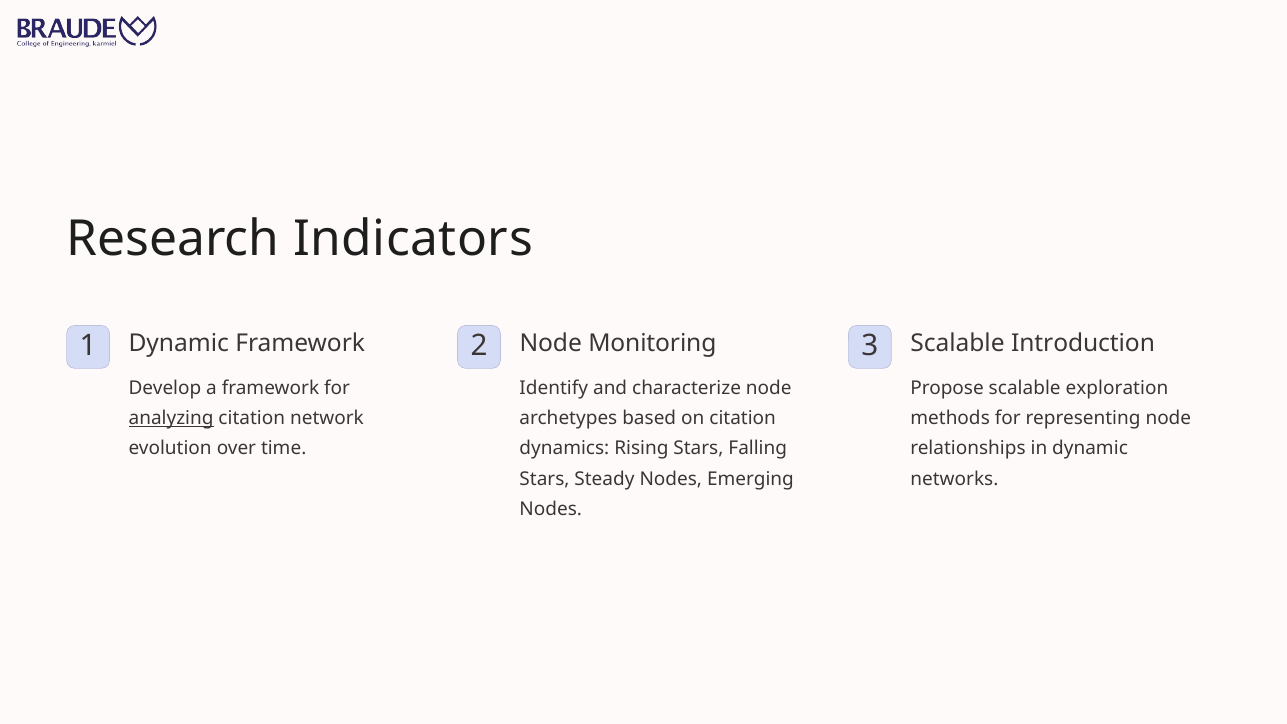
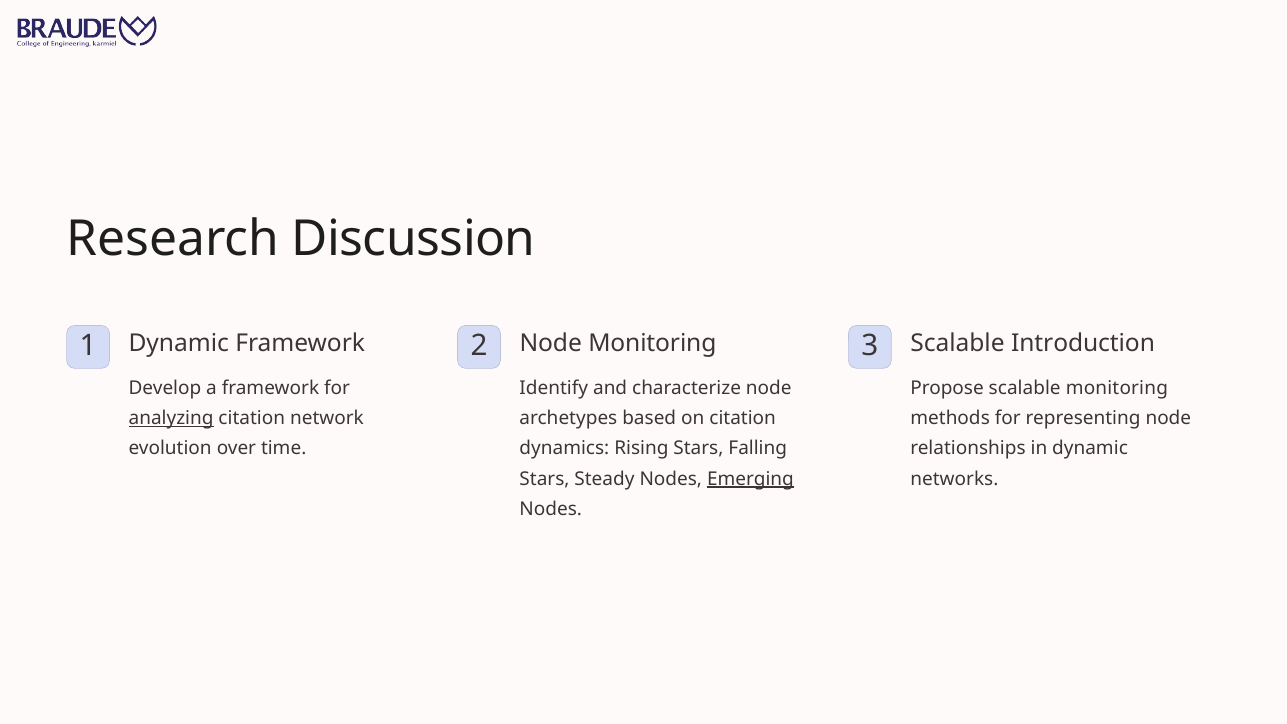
Indicators: Indicators -> Discussion
scalable exploration: exploration -> monitoring
Emerging underline: none -> present
